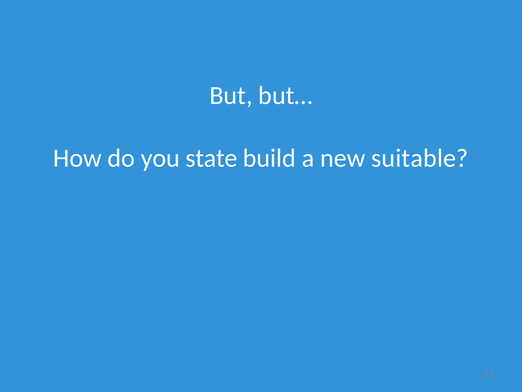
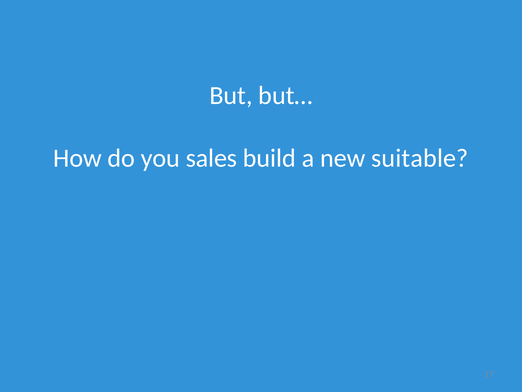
state: state -> sales
